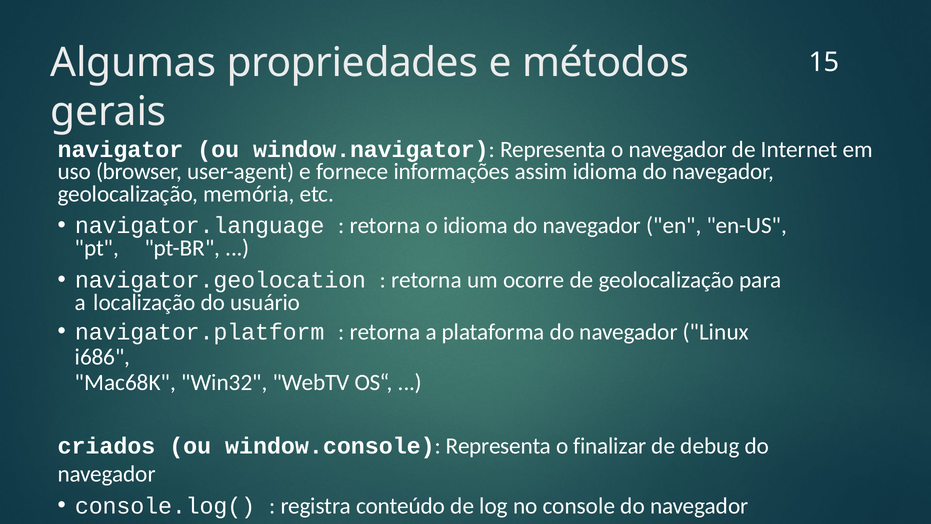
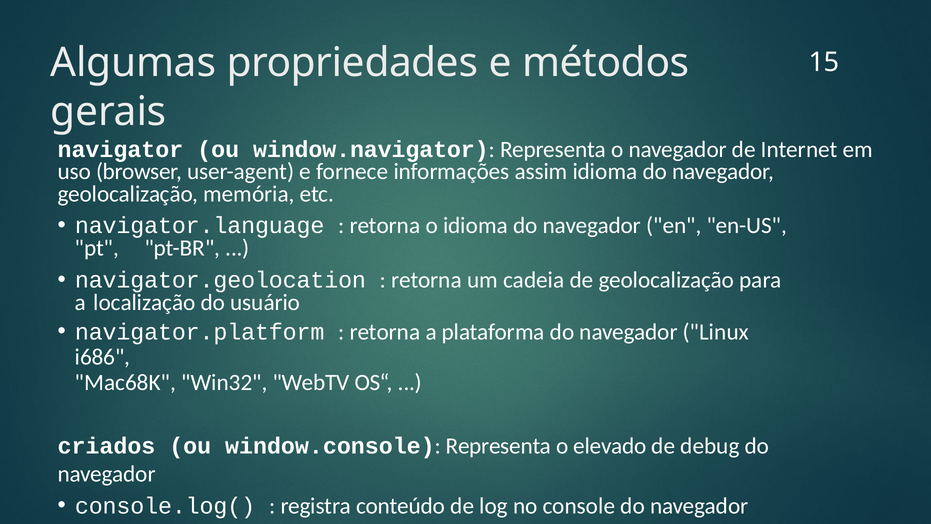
ocorre: ocorre -> cadeia
finalizar: finalizar -> elevado
